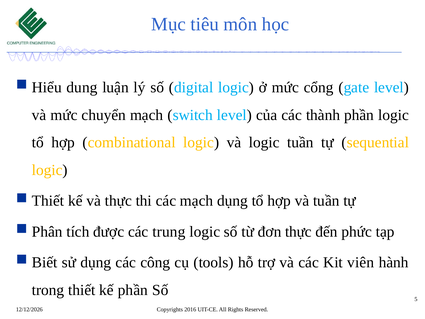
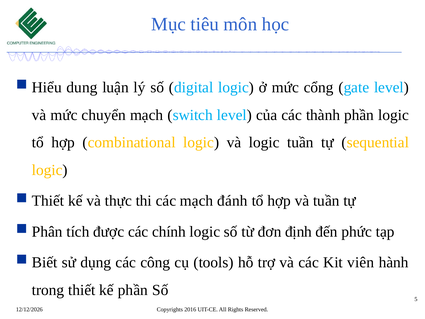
mạch dụng: dụng -> đánh
trung: trung -> chính
đơn thực: thực -> định
